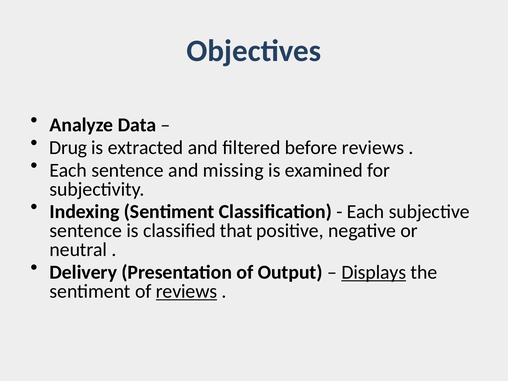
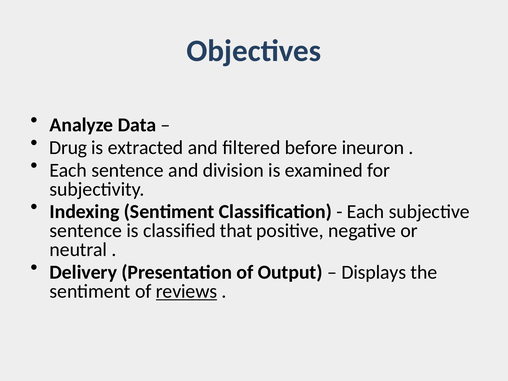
before reviews: reviews -> ineuron
missing: missing -> division
Displays underline: present -> none
